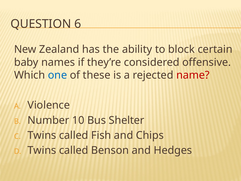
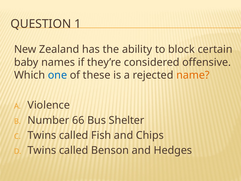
6: 6 -> 1
name colour: red -> orange
10: 10 -> 66
